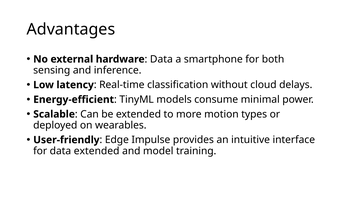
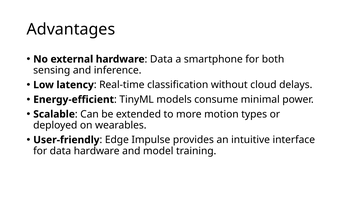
data extended: extended -> hardware
